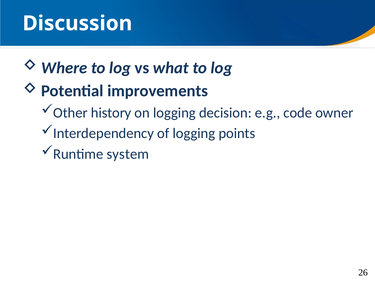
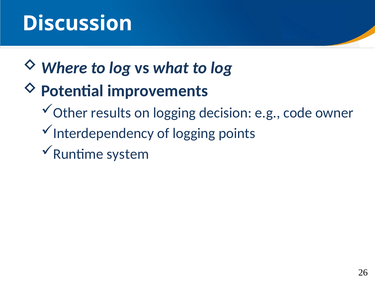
history: history -> results
